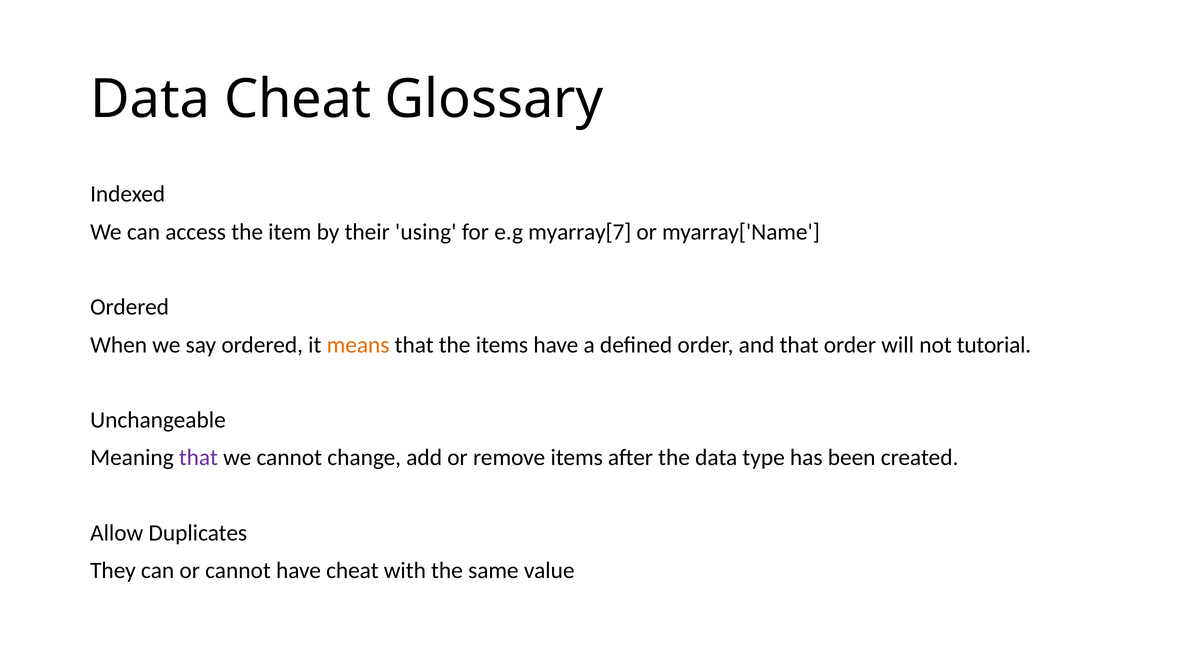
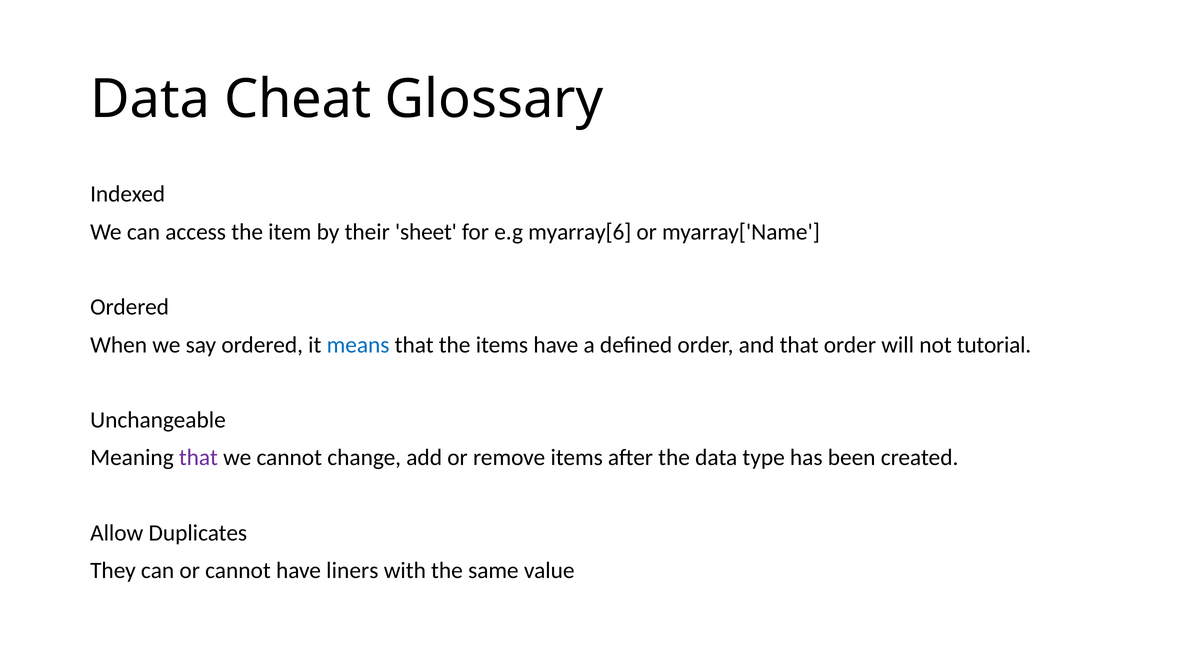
using: using -> sheet
myarray[7: myarray[7 -> myarray[6
means colour: orange -> blue
have cheat: cheat -> liners
